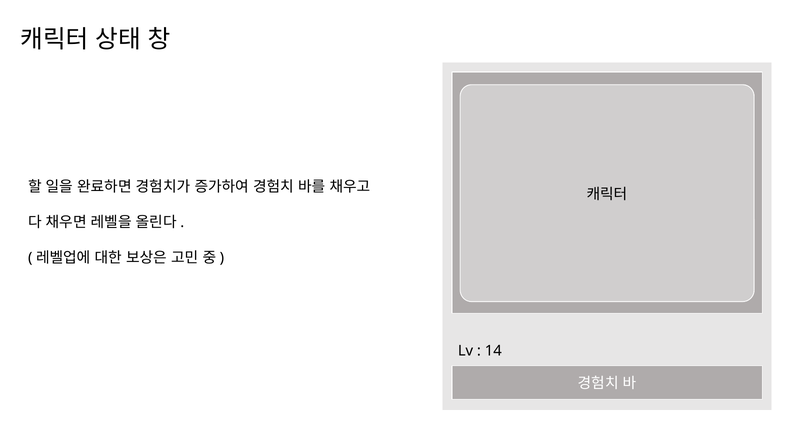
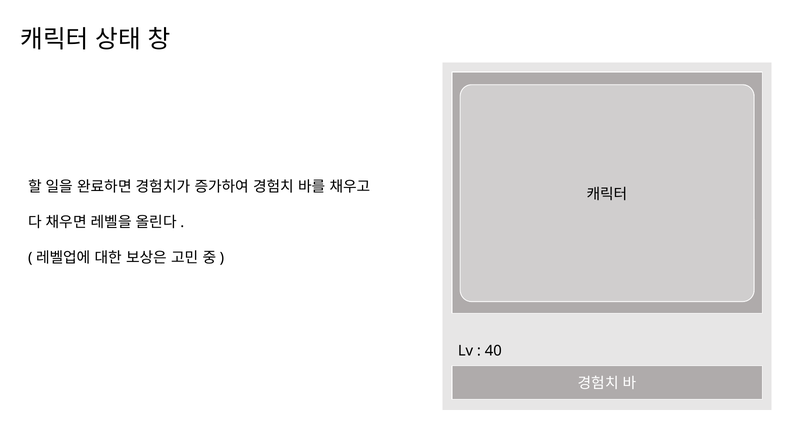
14: 14 -> 40
